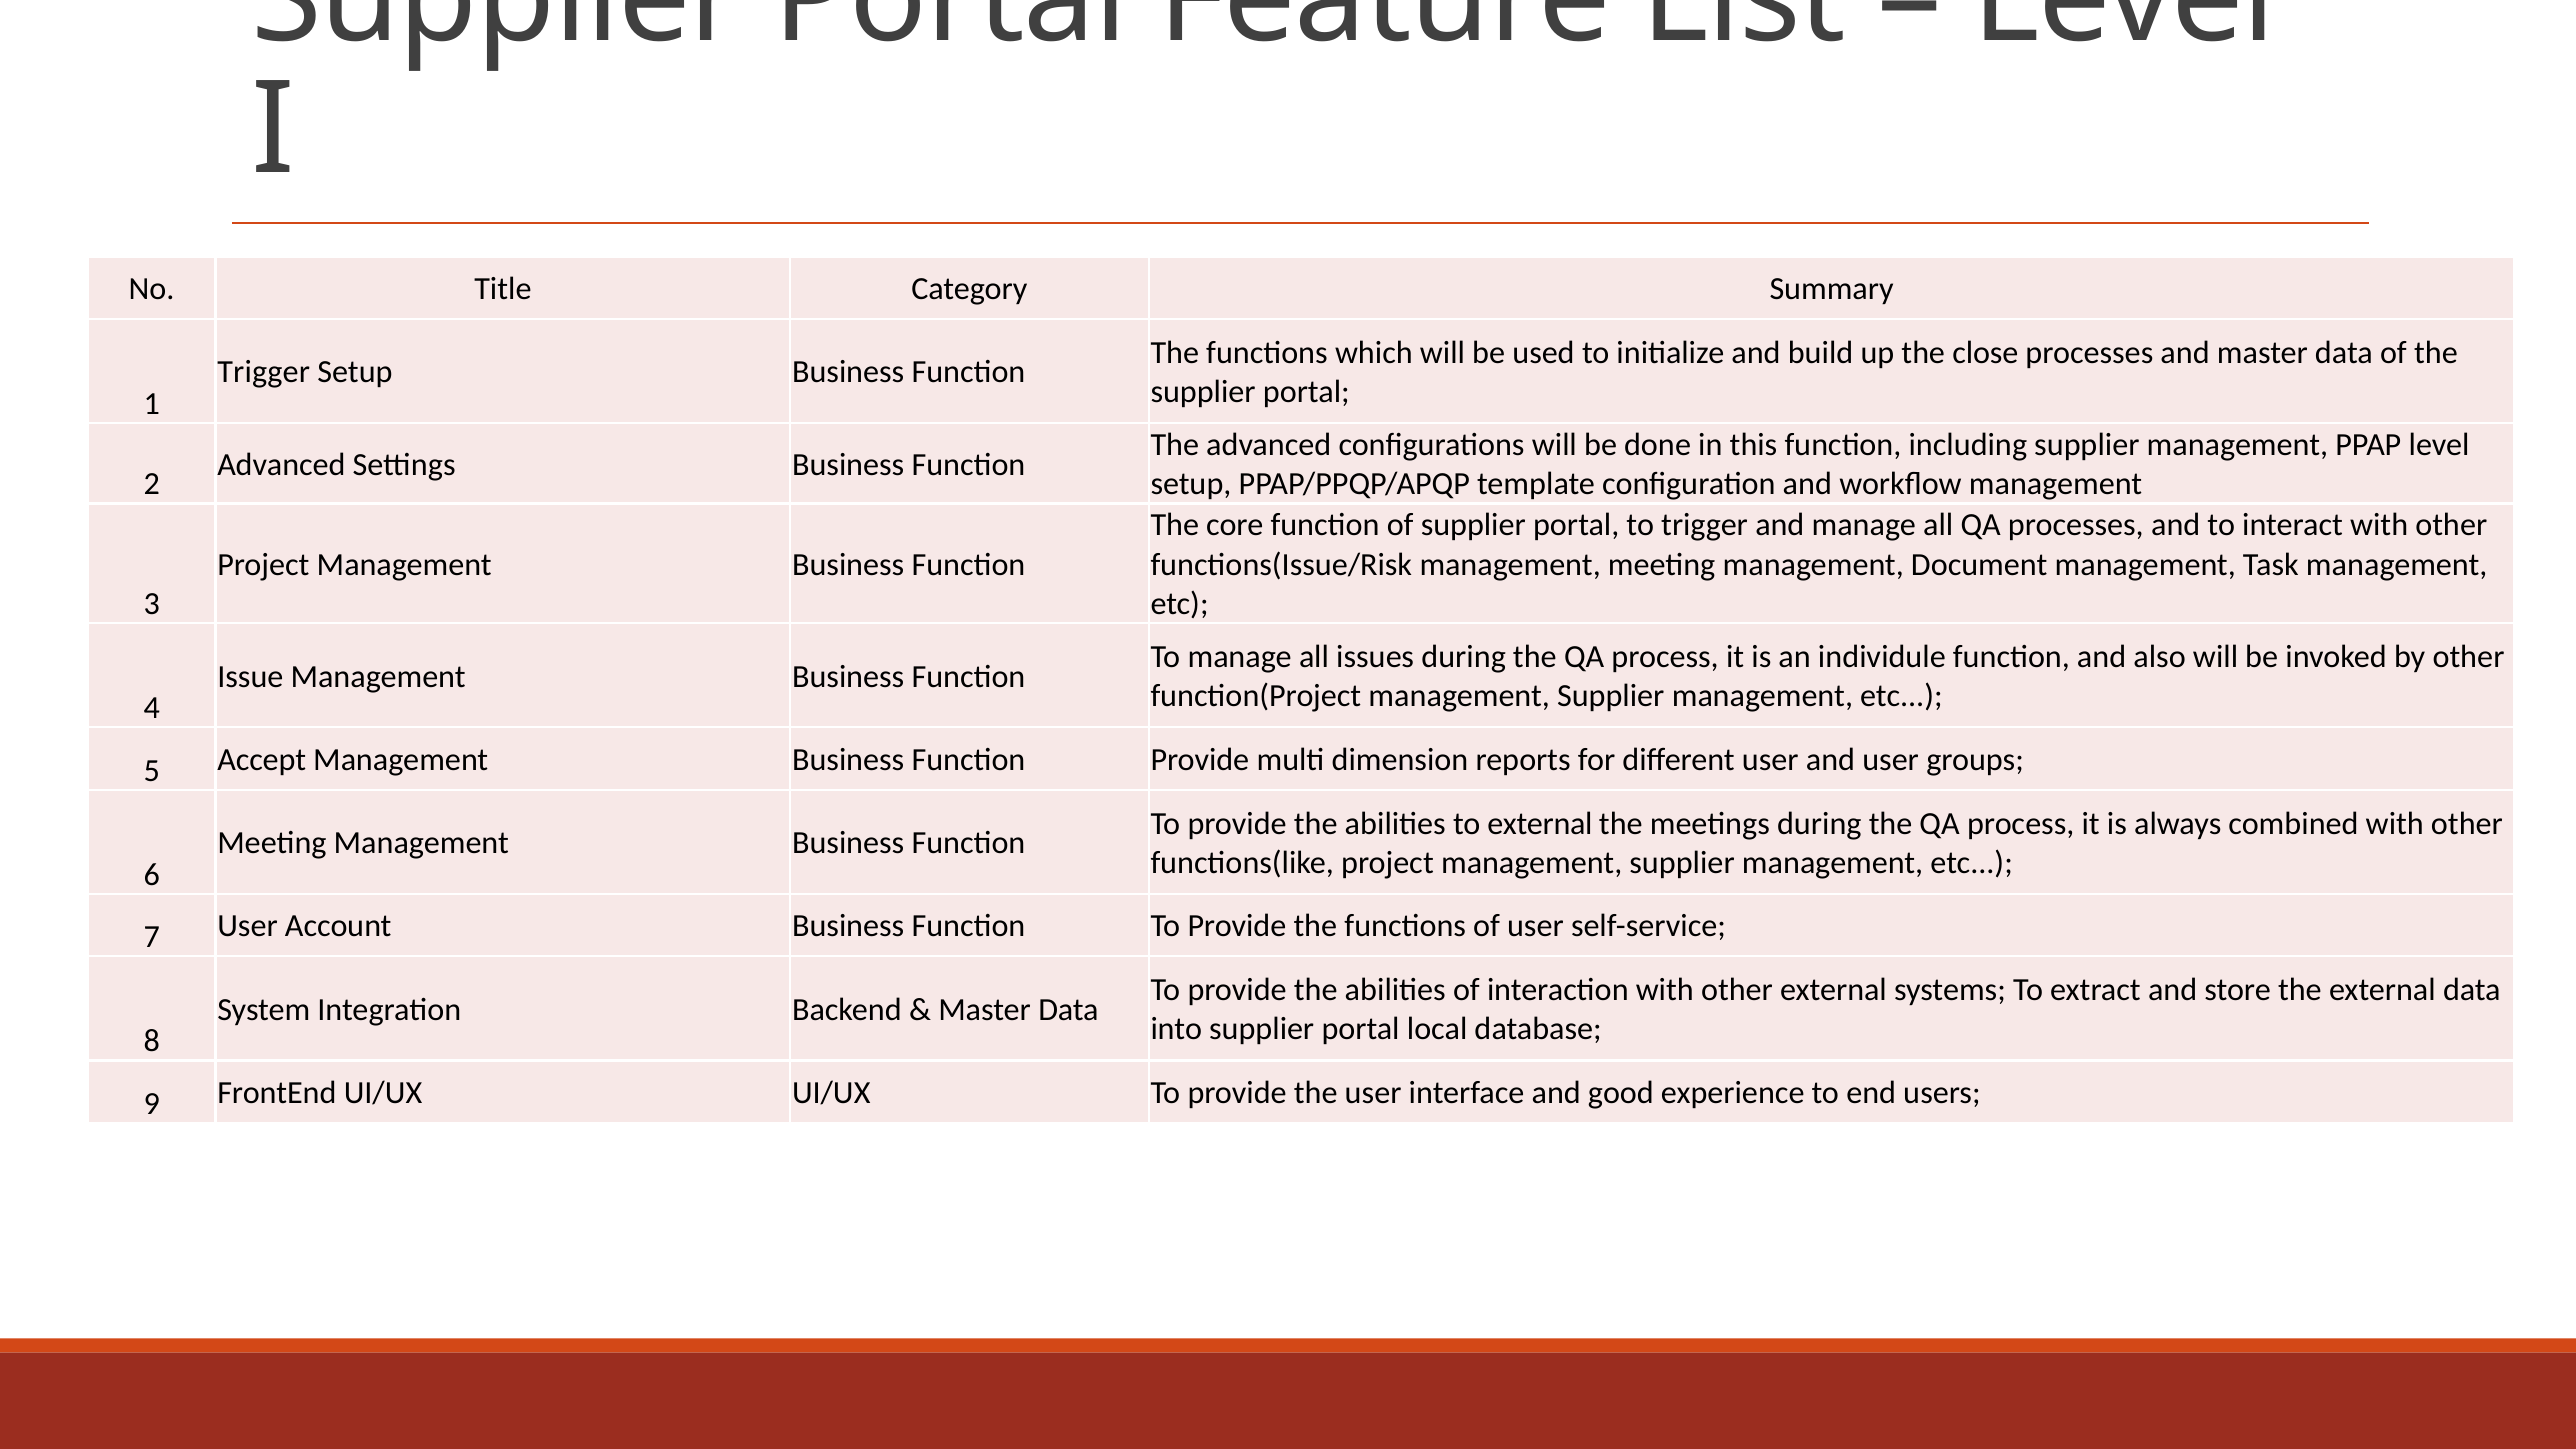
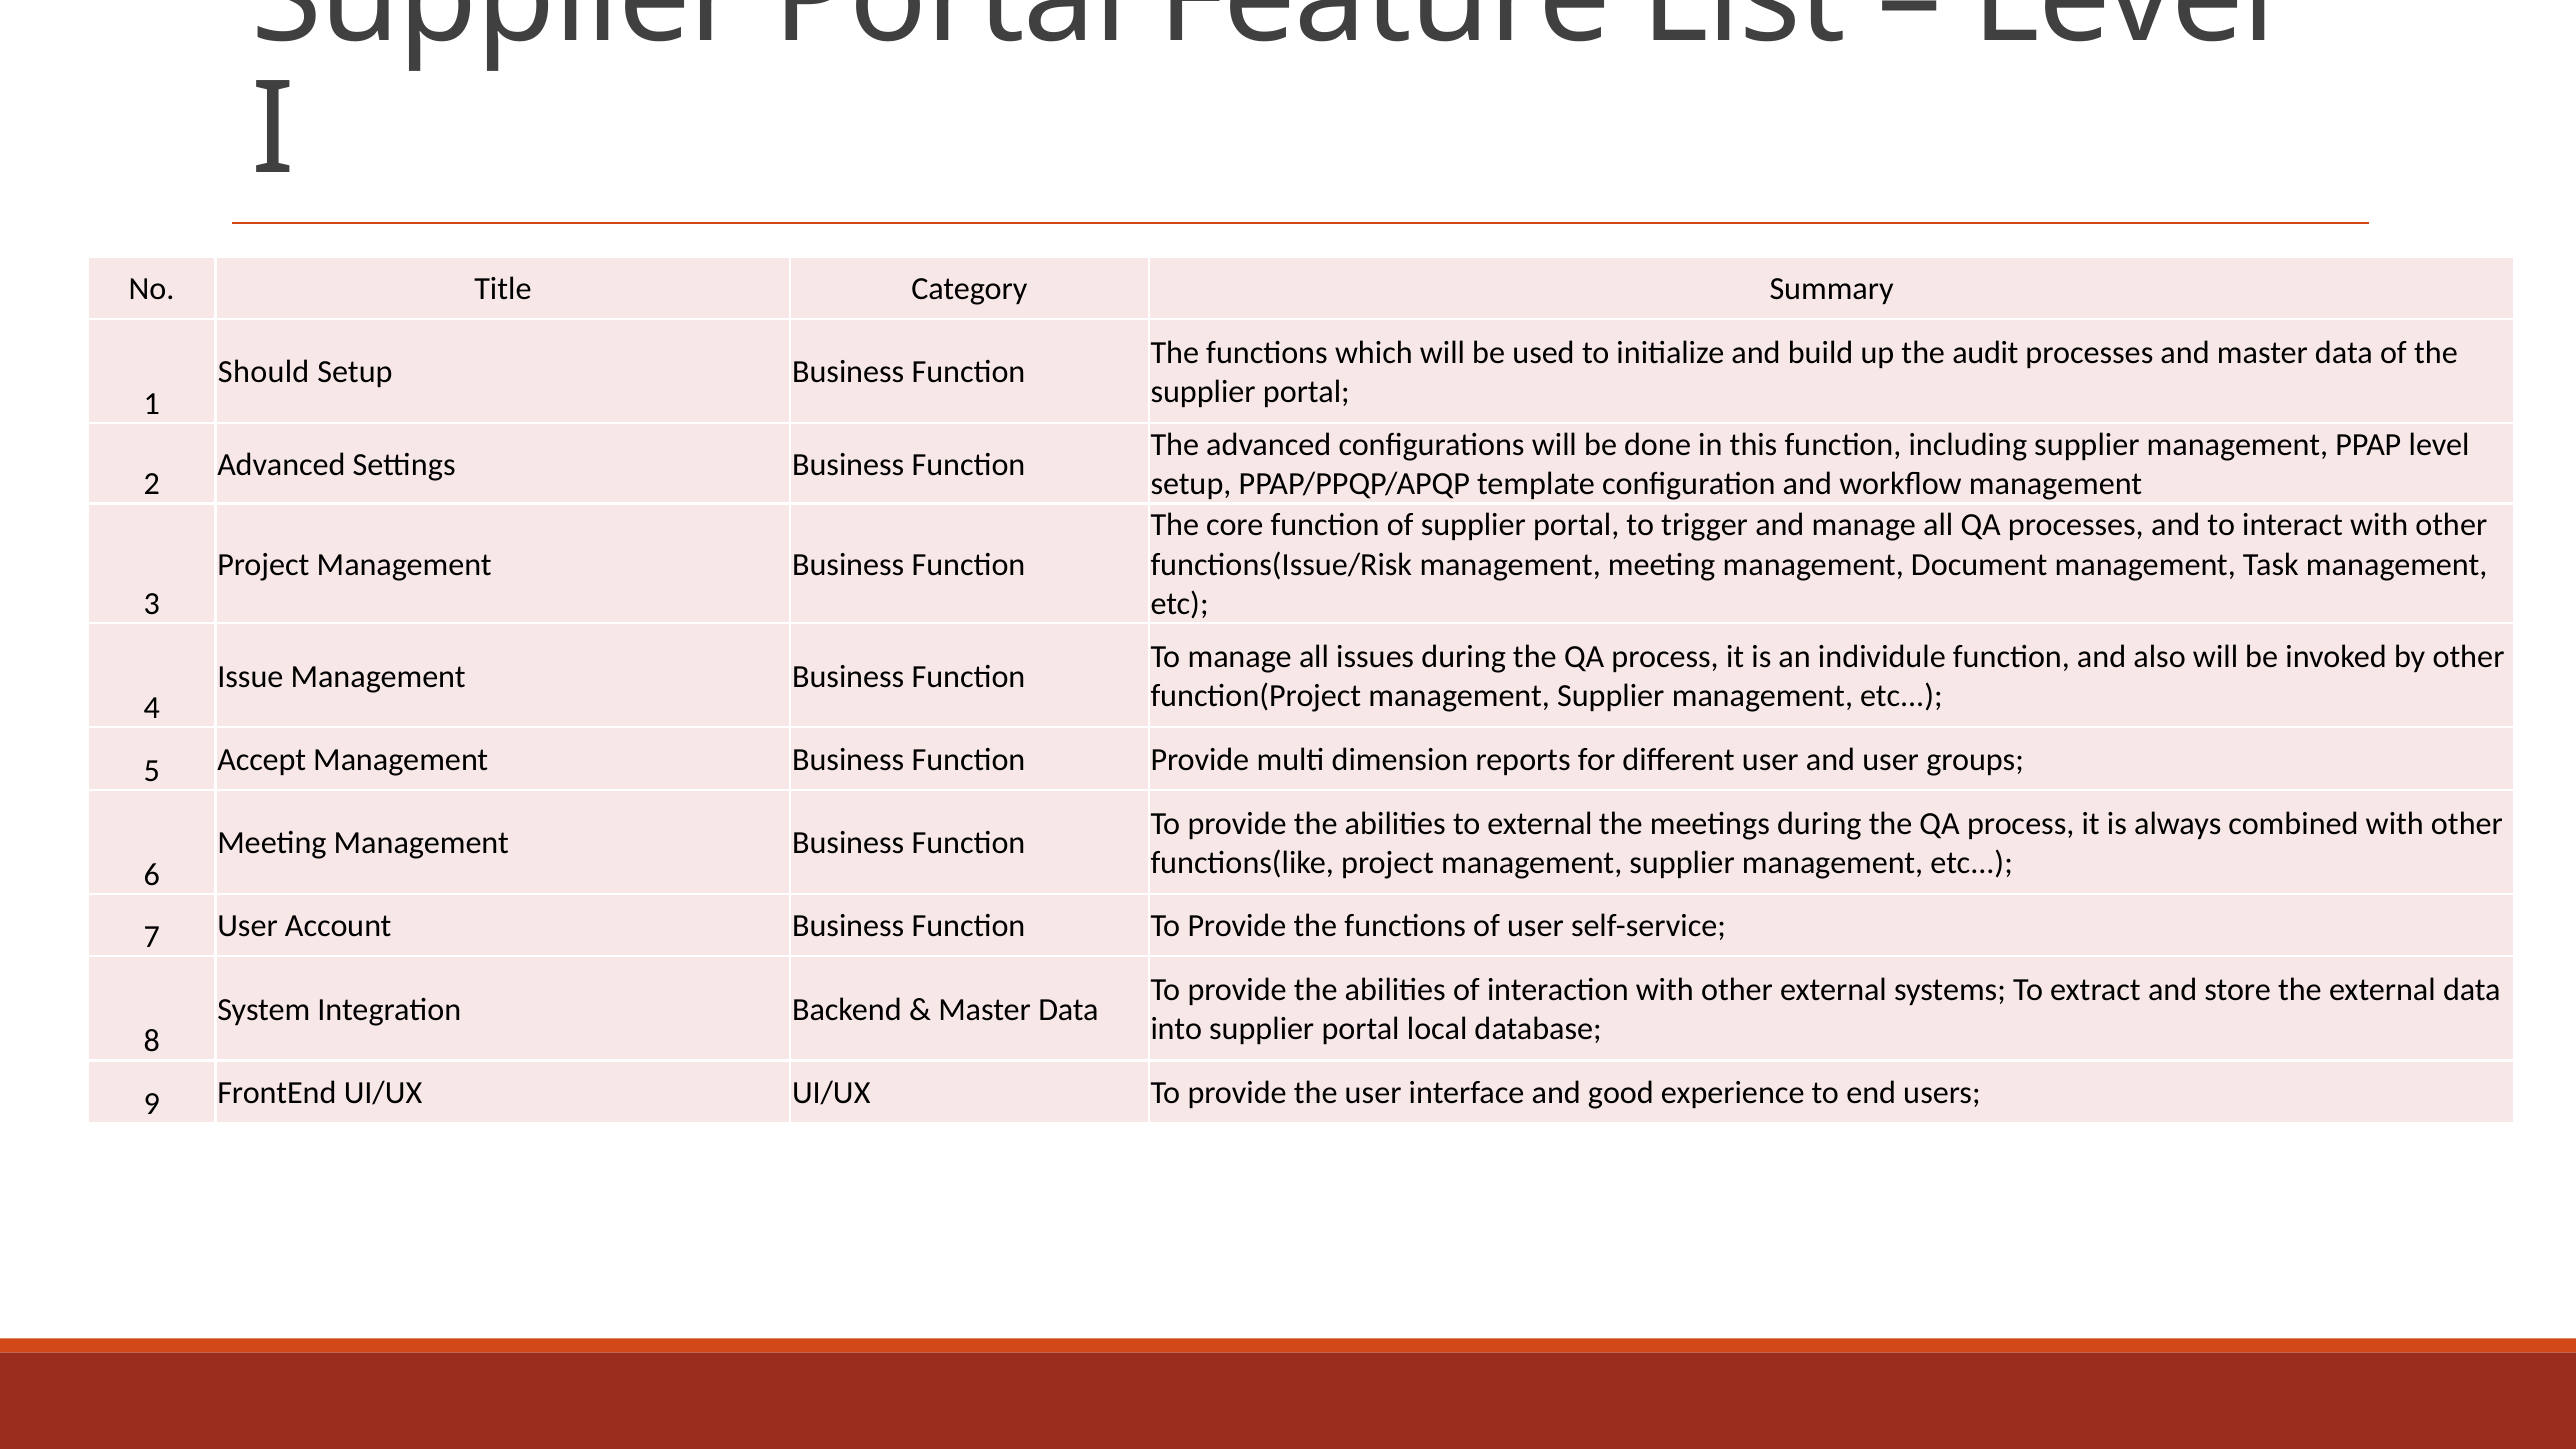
close: close -> audit
Trigger at (264, 372): Trigger -> Should
